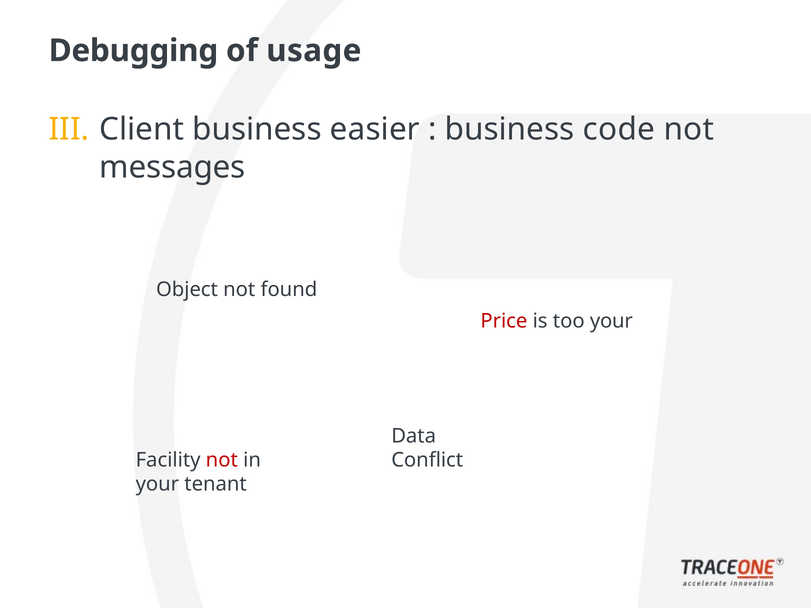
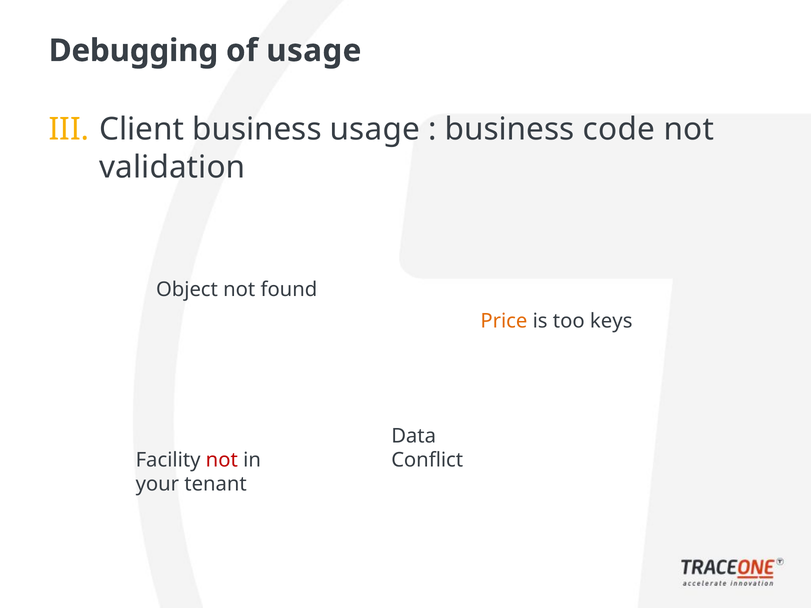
business easier: easier -> usage
messages: messages -> validation
Price colour: red -> orange
too your: your -> keys
